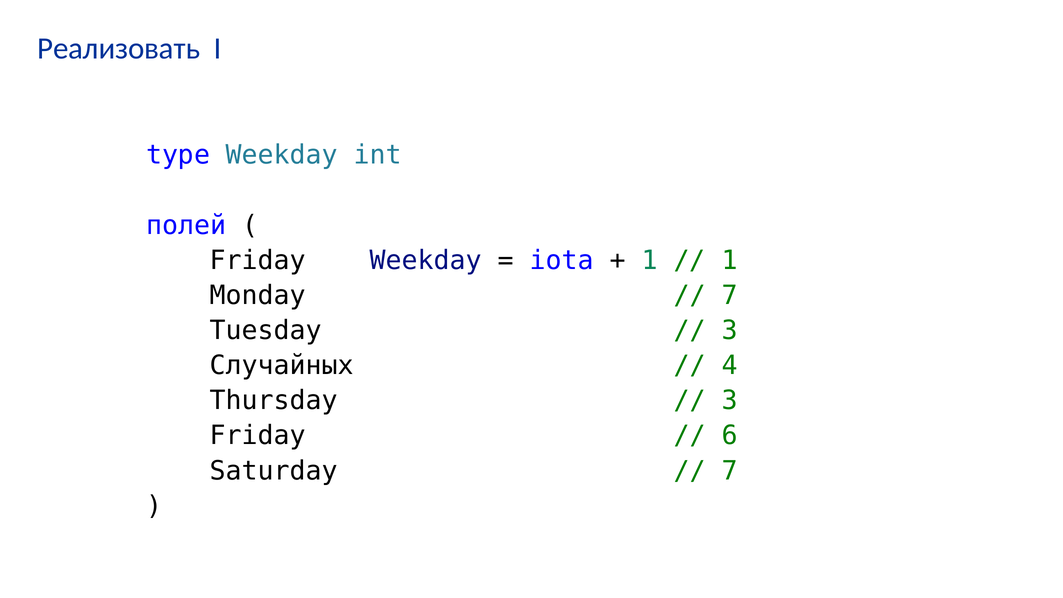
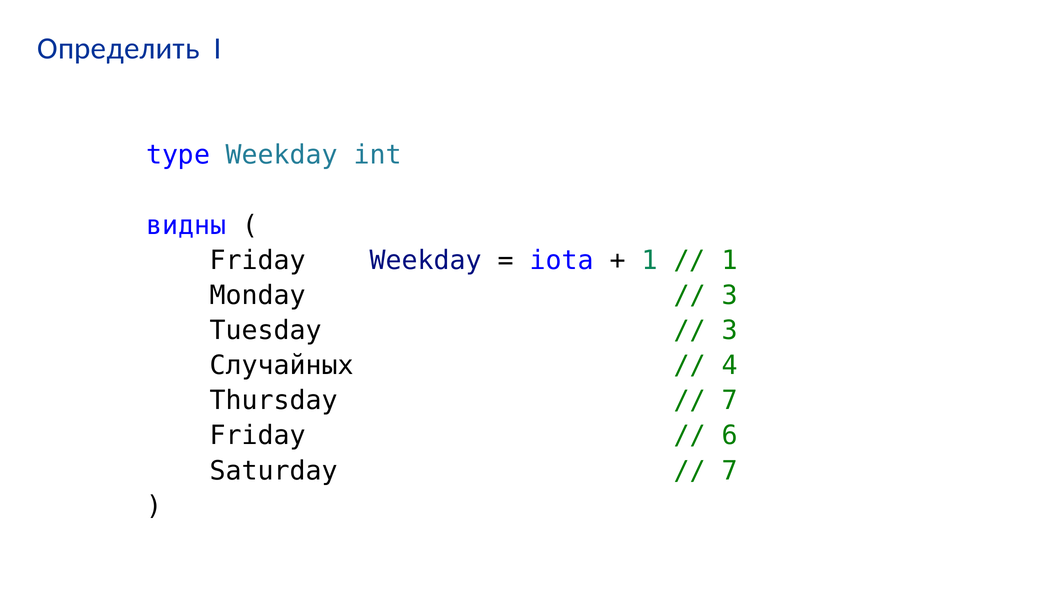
Реализовать: Реализовать -> Определить
полей: полей -> видны
7 at (730, 295): 7 -> 3
3 at (730, 401): 3 -> 7
